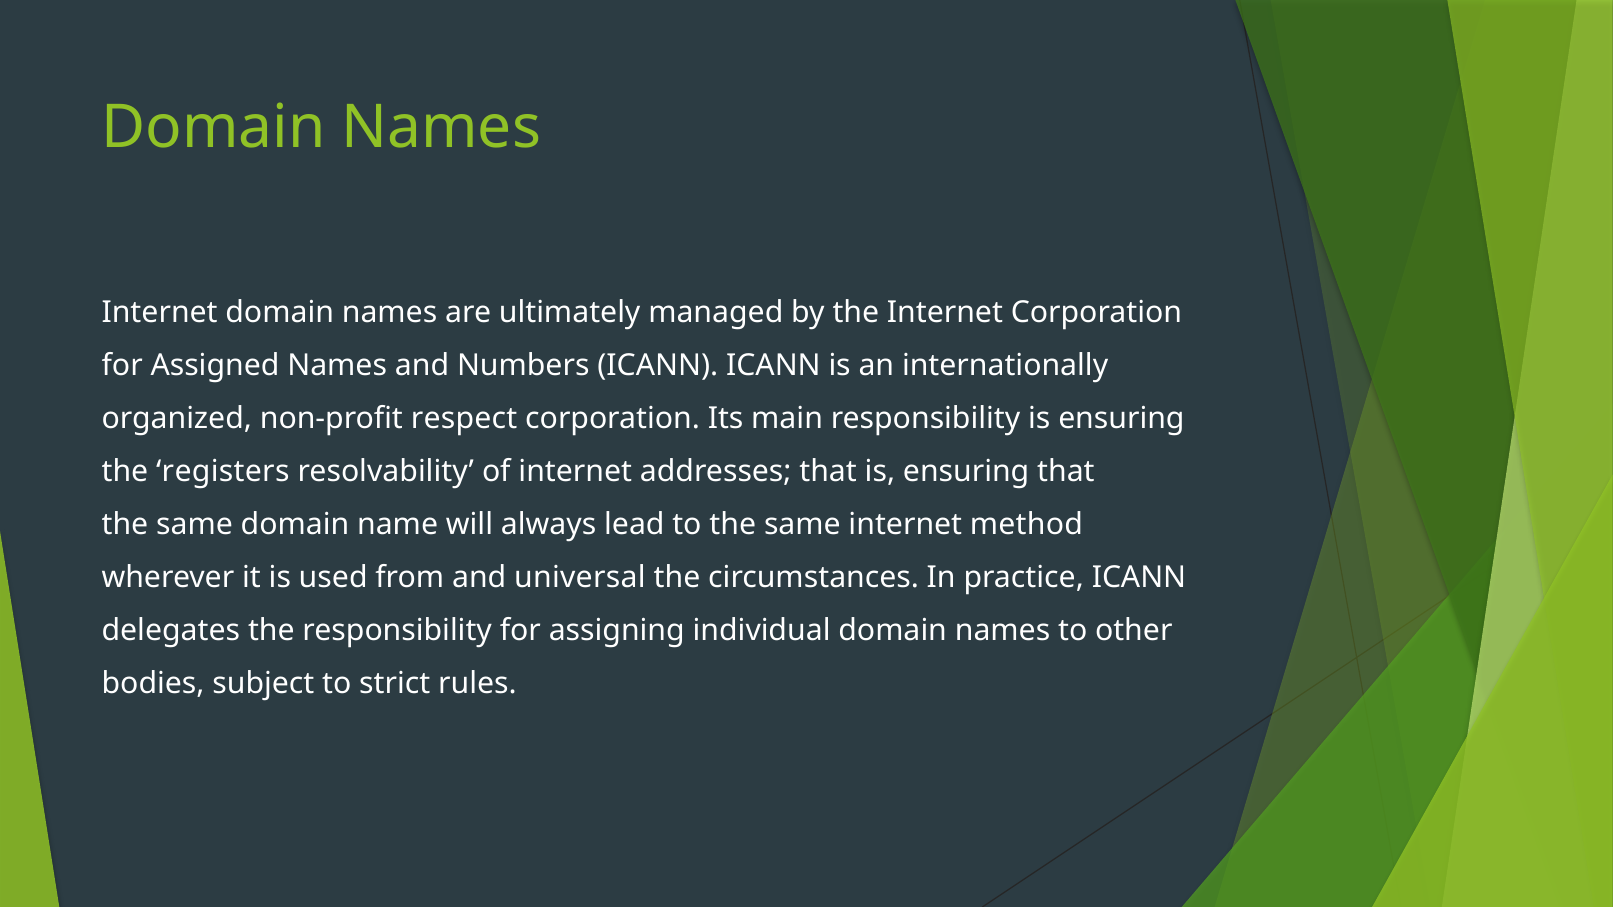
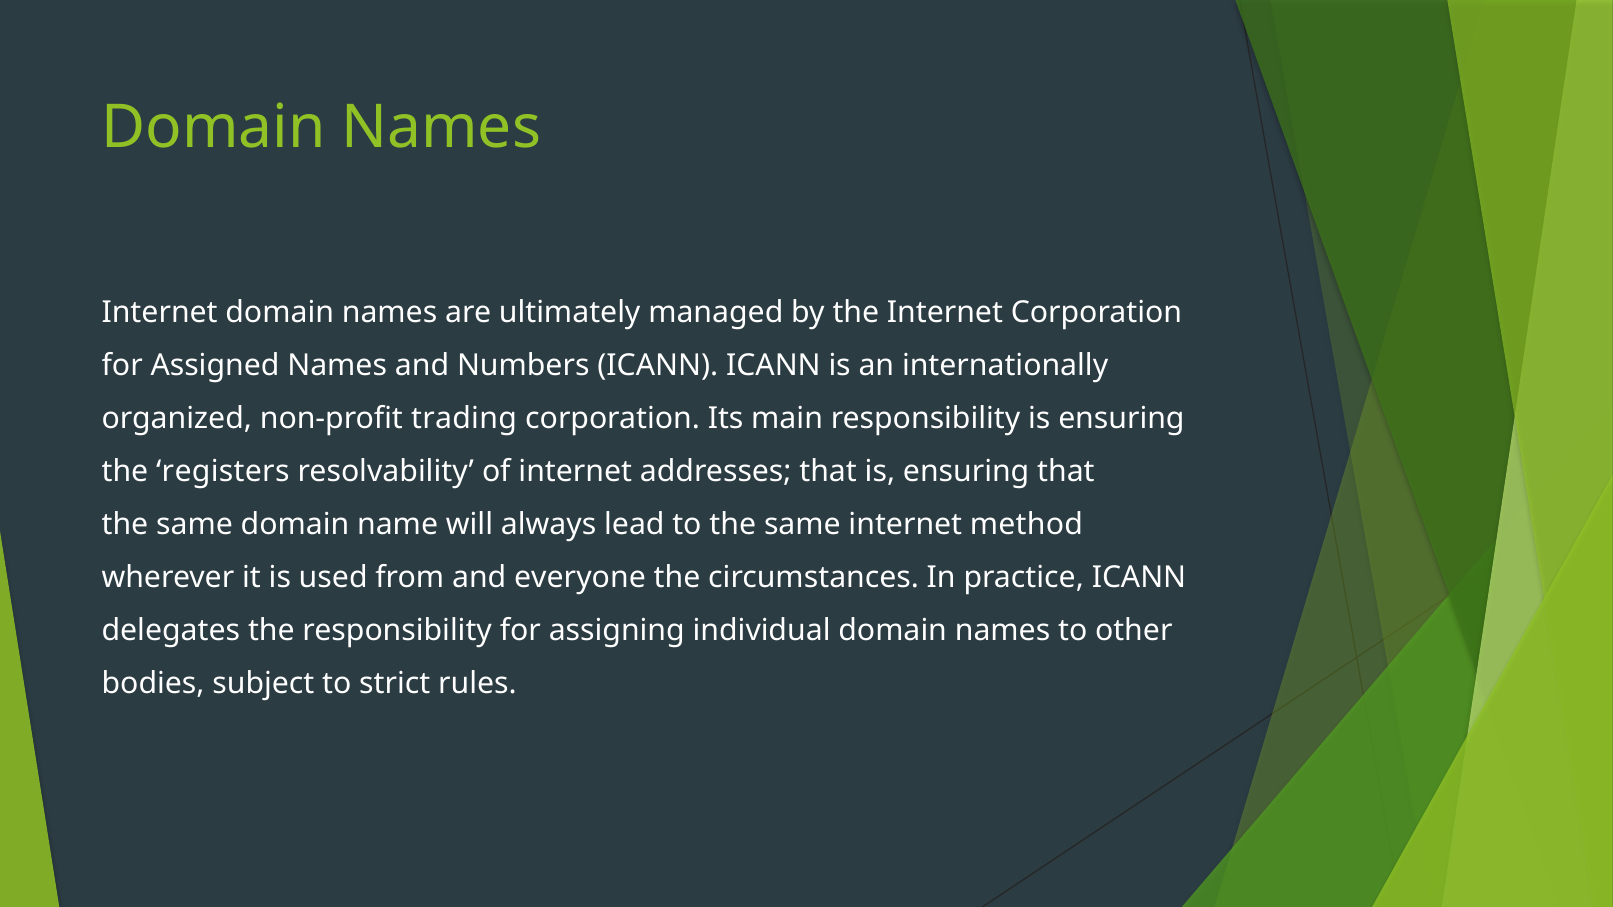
respect: respect -> trading
universal: universal -> everyone
